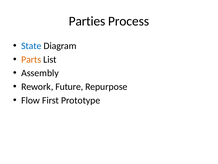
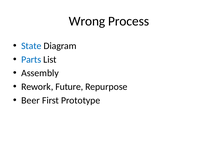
Parties: Parties -> Wrong
Parts colour: orange -> blue
Flow: Flow -> Beer
